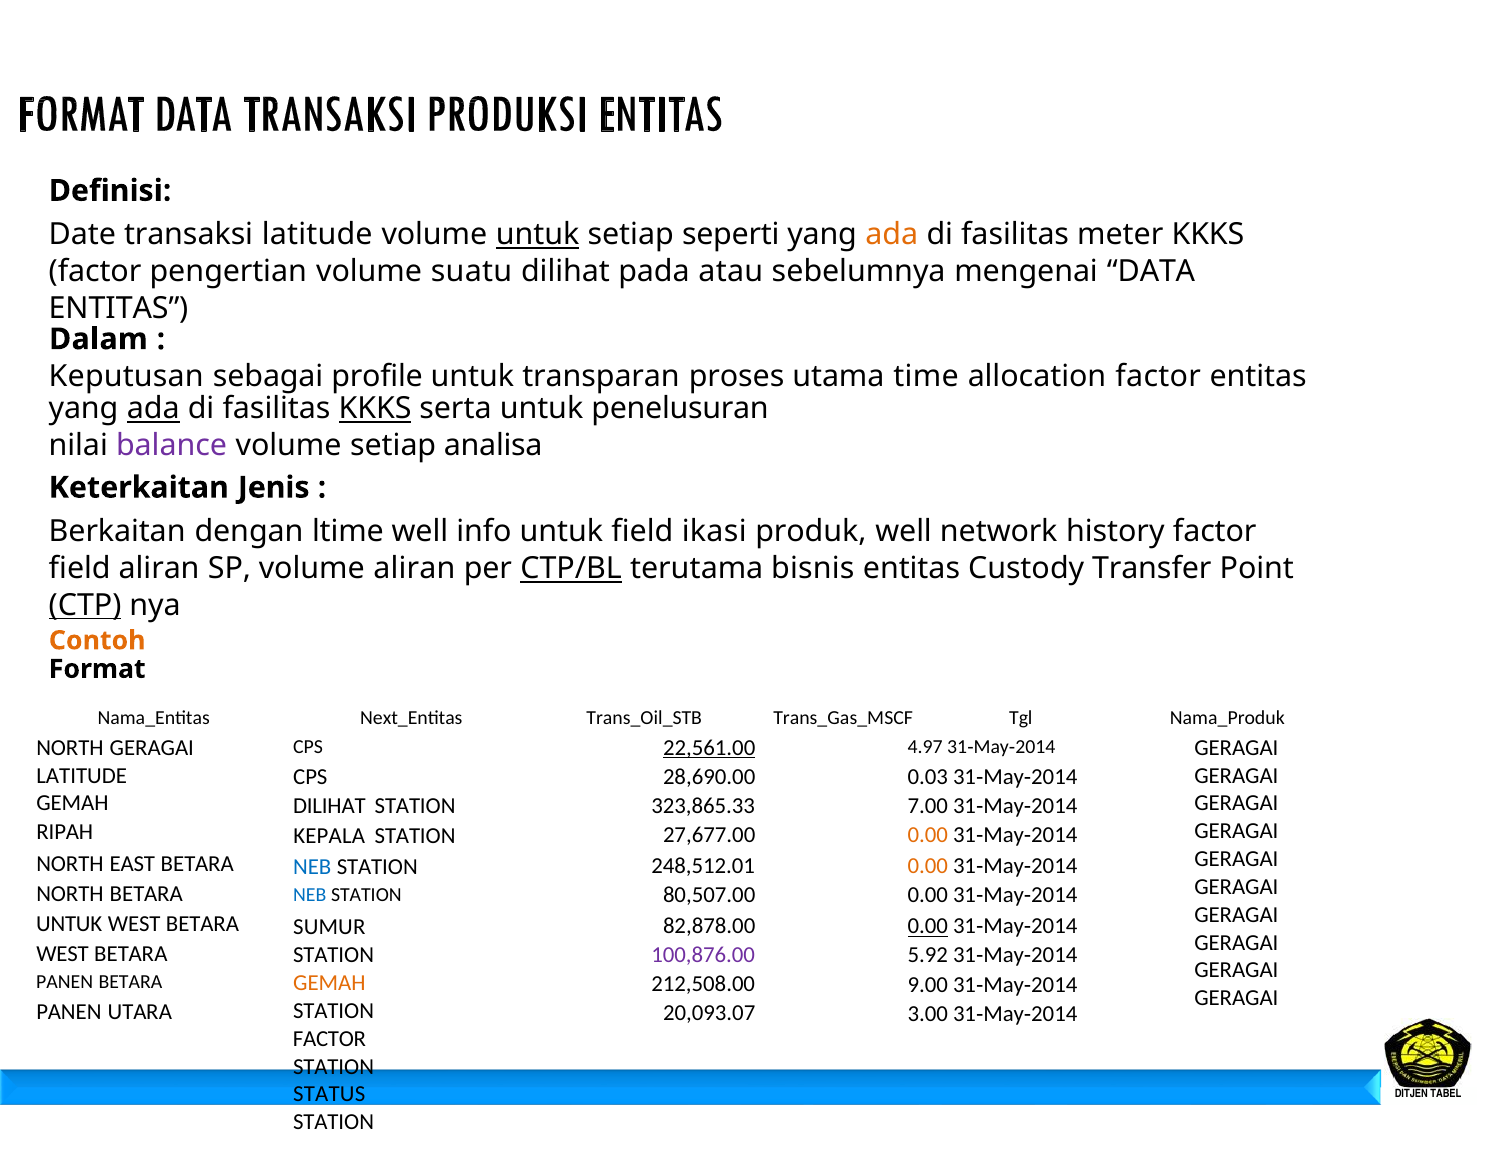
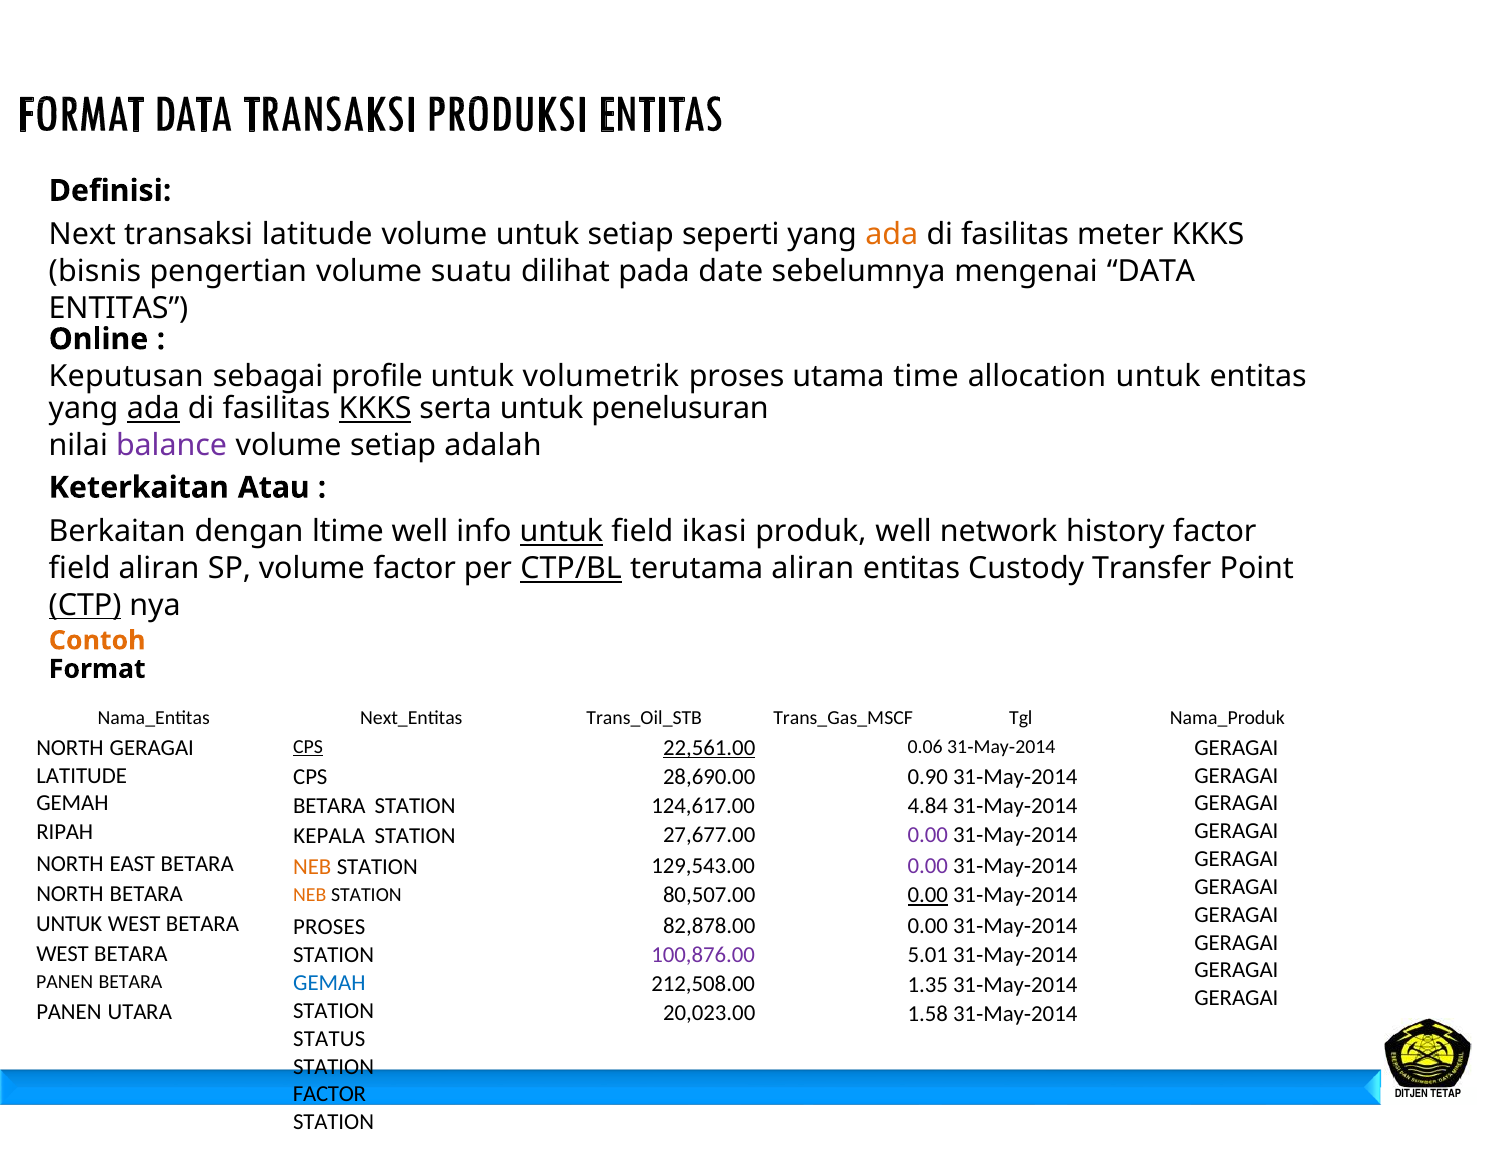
Date: Date -> Next
untuk at (538, 235) underline: present -> none
factor at (95, 272): factor -> bisnis
atau: atau -> date
Dalam: Dalam -> Online
transparan: transparan -> volumetrik
allocation factor: factor -> untuk
analisa: analisa -> adalah
Jenis: Jenis -> Atau
untuk at (561, 532) underline: none -> present
volume aliran: aliran -> factor
terutama bisnis: bisnis -> aliran
CPS at (308, 747) underline: none -> present
4.97: 4.97 -> 0.06
0.03: 0.03 -> 0.90
323,865.33: 323,865.33 -> 124,617.00
7.00: 7.00 -> 4.84
DILIHAT at (329, 806): DILIHAT -> BETARA
0.00 at (928, 835) colour: orange -> purple
248,512.01: 248,512.01 -> 129,543.00
0.00 at (928, 866) colour: orange -> purple
NEB at (312, 867) colour: blue -> orange
0.00 at (928, 895) underline: none -> present
NEB at (310, 896) colour: blue -> orange
0.00 at (928, 927) underline: present -> none
SUMUR at (329, 928): SUMUR -> PROSES
5.92: 5.92 -> 5.01
GEMAH at (329, 983) colour: orange -> blue
9.00: 9.00 -> 1.35
20,093.07: 20,093.07 -> 20,023.00
3.00: 3.00 -> 1.58
FACTOR at (329, 1039): FACTOR -> STATUS
STATUS at (329, 1095): STATUS -> FACTOR
TABEL: TABEL -> TETAP
